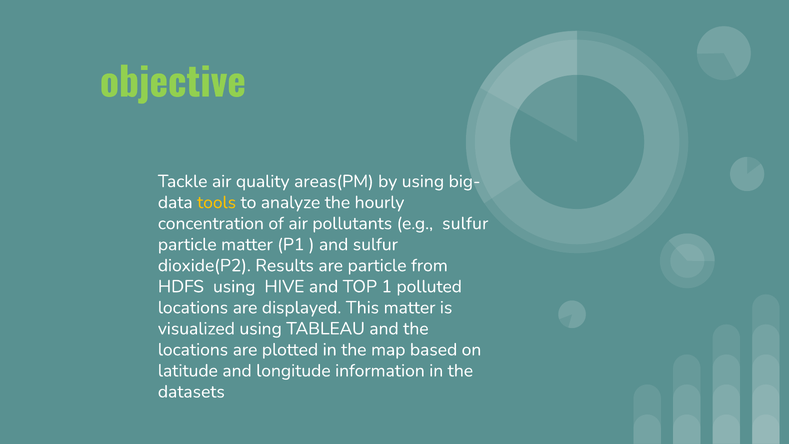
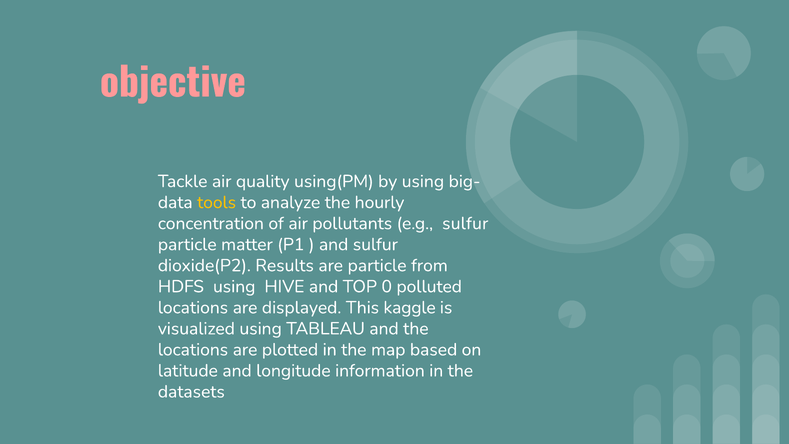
objective colour: light green -> pink
areas(PM: areas(PM -> using(PM
1: 1 -> 0
This matter: matter -> kaggle
